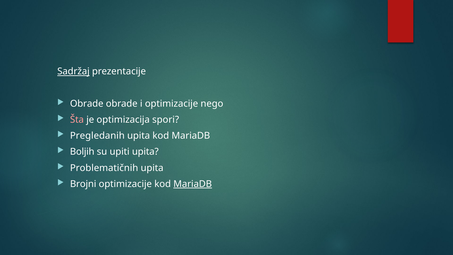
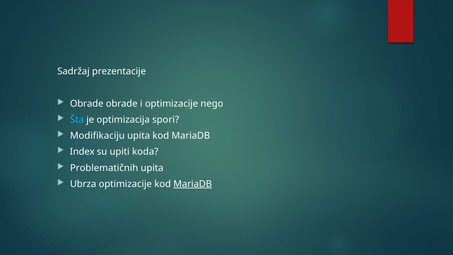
Sadržaj underline: present -> none
Šta colour: pink -> light blue
Pregledanih: Pregledanih -> Modifikaciju
Boljih: Boljih -> Index
upiti upita: upita -> koda
Brojni: Brojni -> Ubrza
